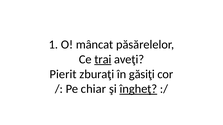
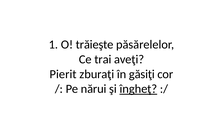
mâncat: mâncat -> trăieşte
trai underline: present -> none
chiar: chiar -> nărui
